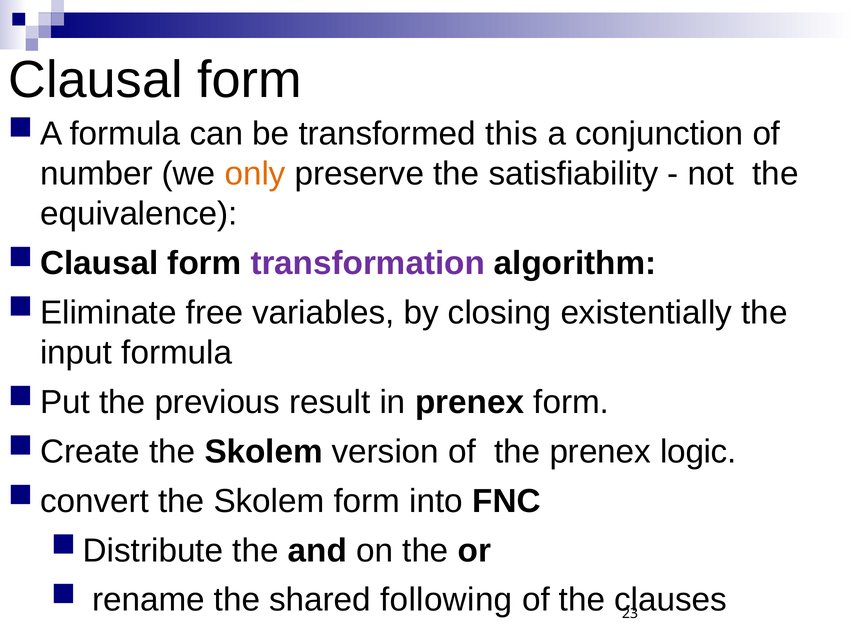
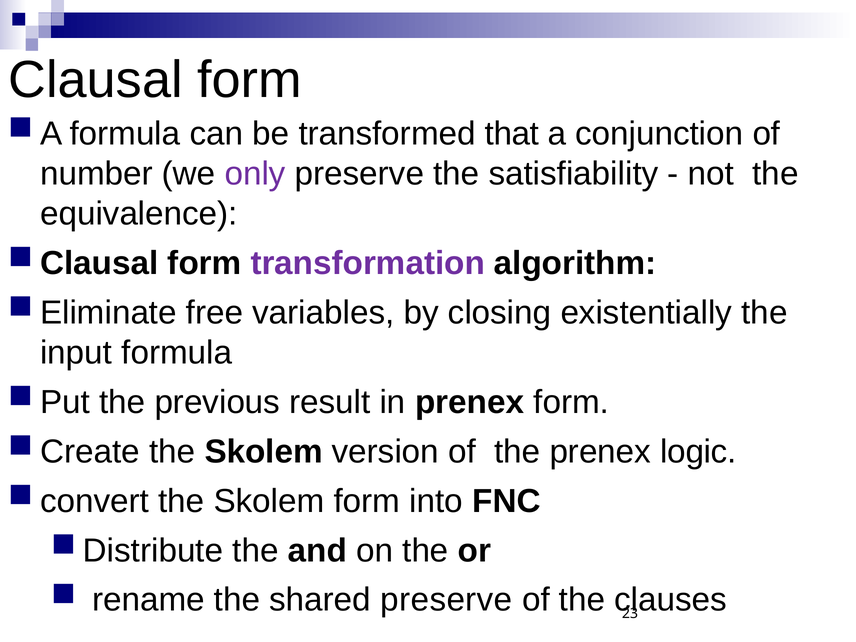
this: this -> that
only colour: orange -> purple
shared following: following -> preserve
